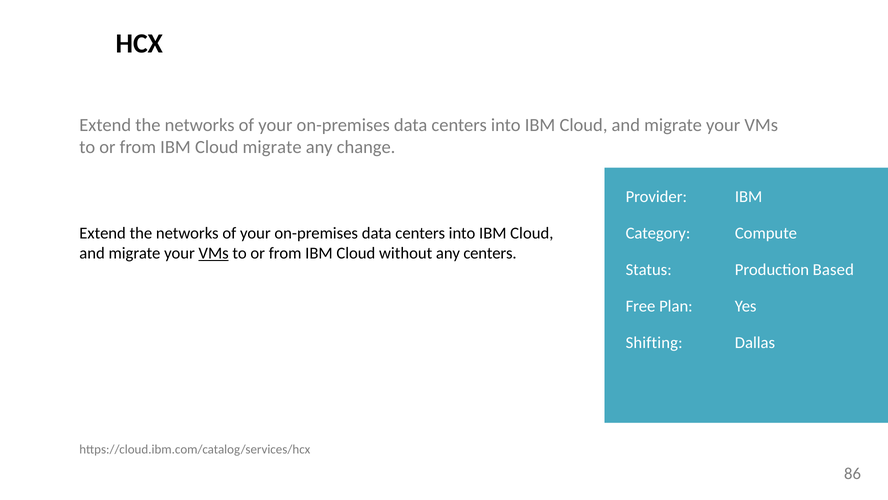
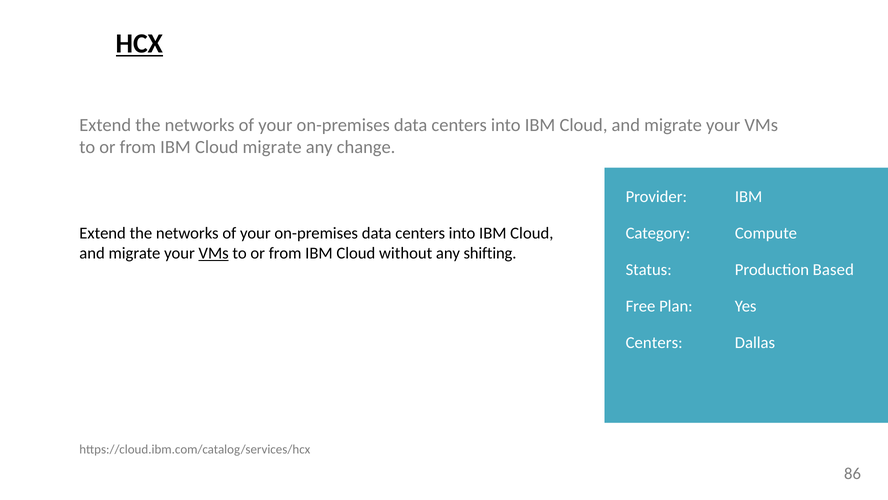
HCX underline: none -> present
any centers: centers -> shifting
Shifting at (654, 342): Shifting -> Centers
